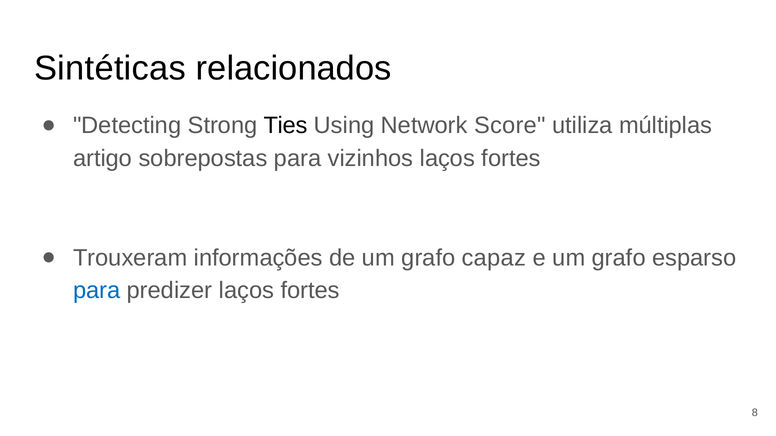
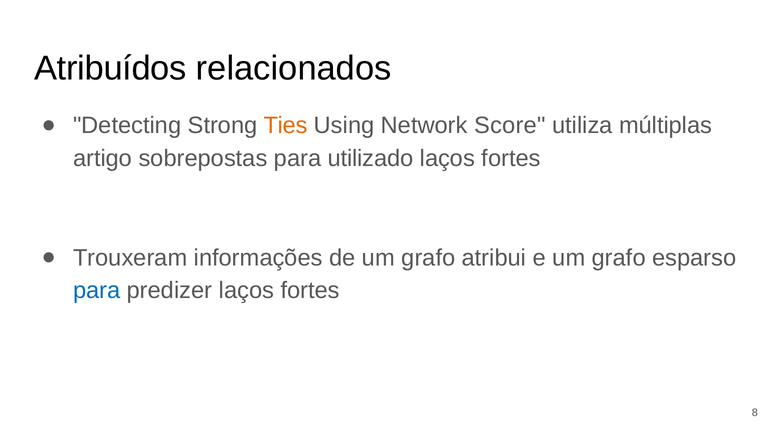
Sintéticas: Sintéticas -> Atribuídos
Ties colour: black -> orange
vizinhos: vizinhos -> utilizado
capaz: capaz -> atribui
